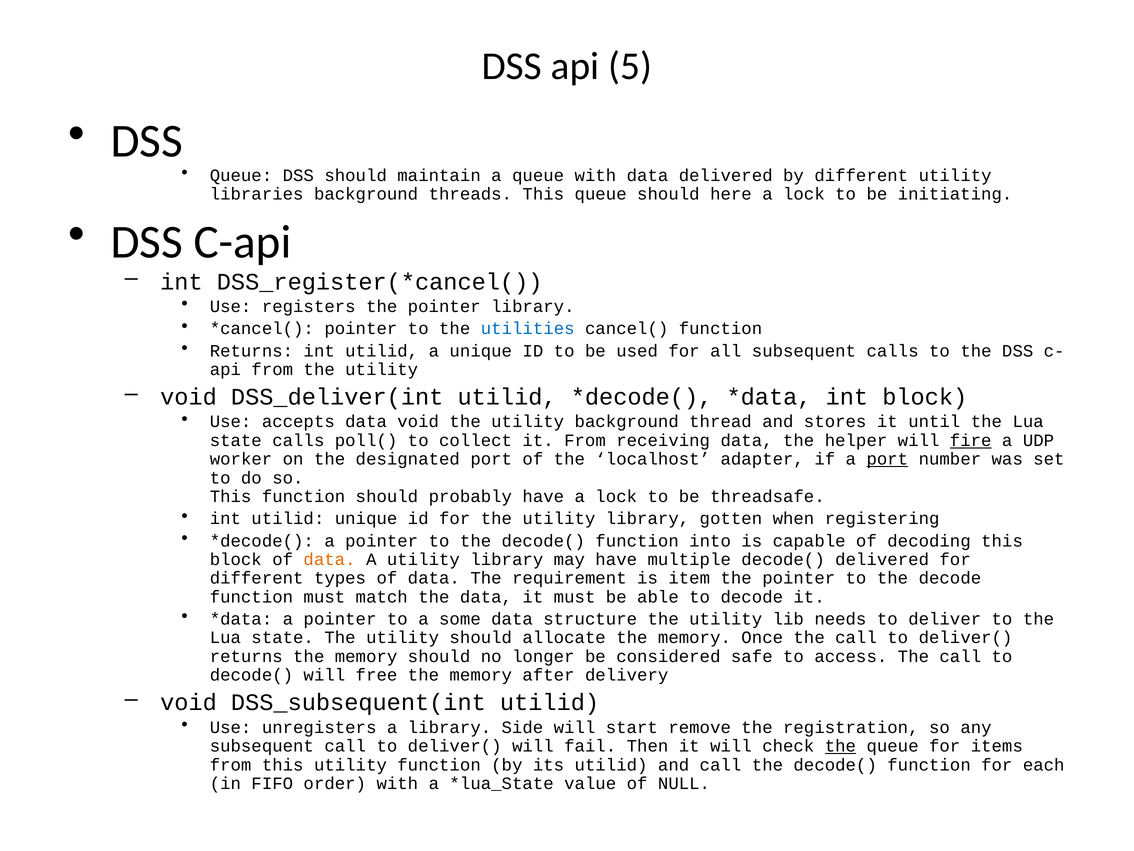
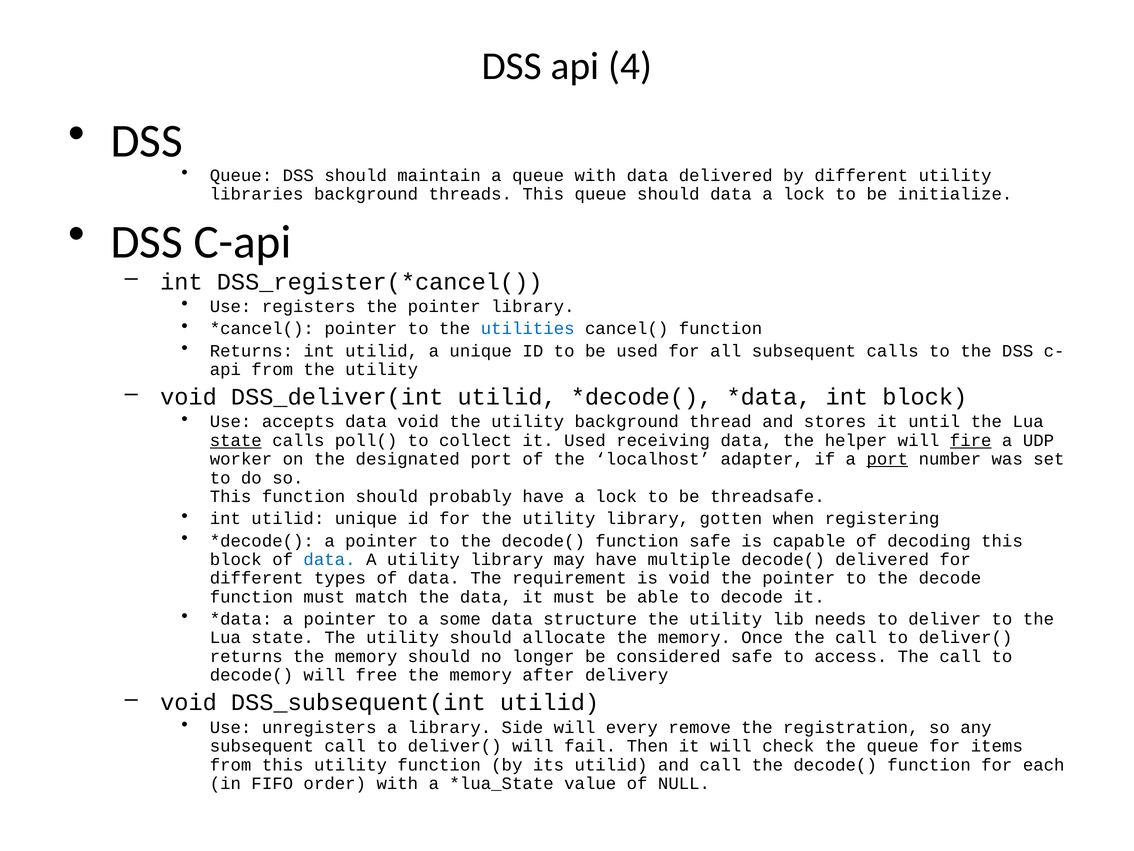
5: 5 -> 4
should here: here -> data
initiating: initiating -> initialize
state at (236, 440) underline: none -> present
it From: From -> Used
function into: into -> safe
data at (330, 559) colour: orange -> blue
is item: item -> void
start: start -> every
the at (840, 746) underline: present -> none
